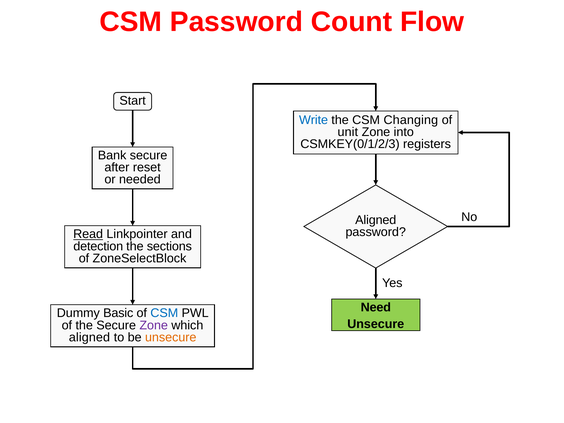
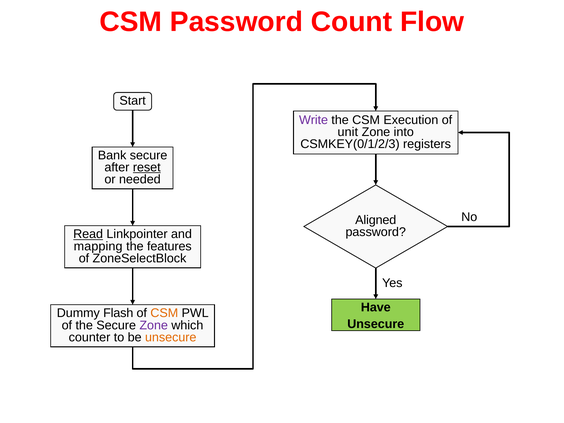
Write colour: blue -> purple
Changing: Changing -> Execution
reset underline: none -> present
detection: detection -> mapping
sections: sections -> features
Need: Need -> Have
Basic: Basic -> Flash
CSM at (164, 313) colour: blue -> orange
aligned at (89, 337): aligned -> counter
